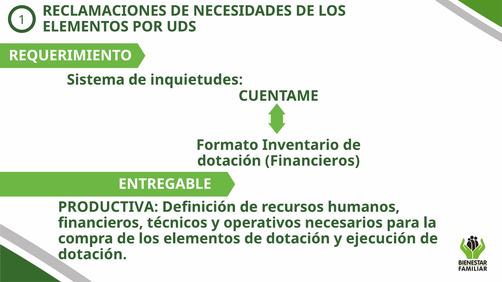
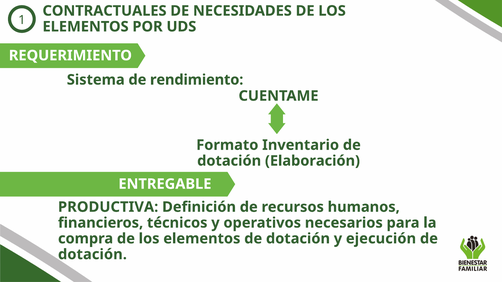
RECLAMACIONES: RECLAMACIONES -> CONTRACTUALES
inquietudes: inquietudes -> rendimiento
dotación Financieros: Financieros -> Elaboración
